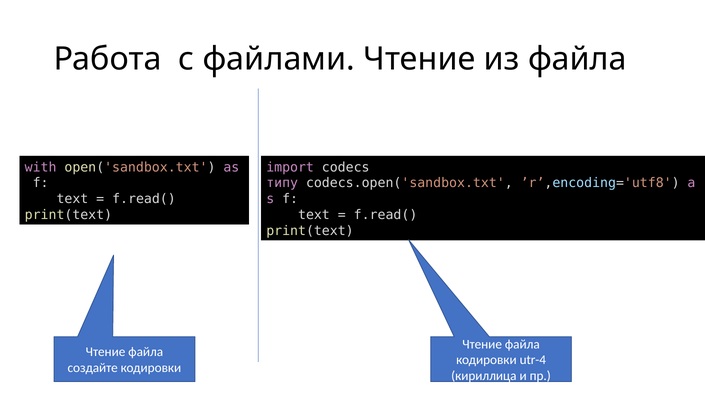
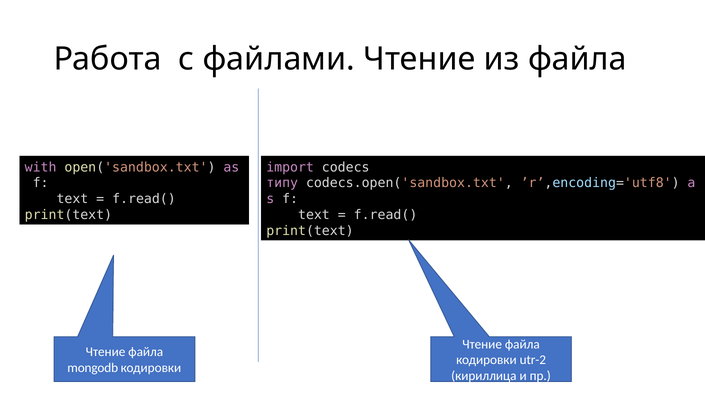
utr-4: utr-4 -> utr-2
создайте: создайте -> mongodb
